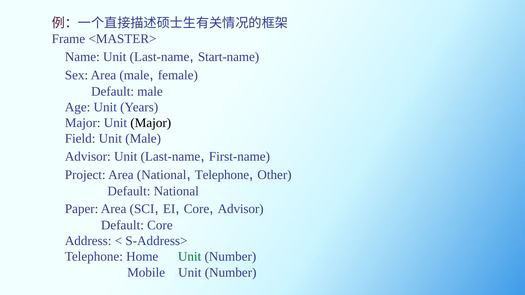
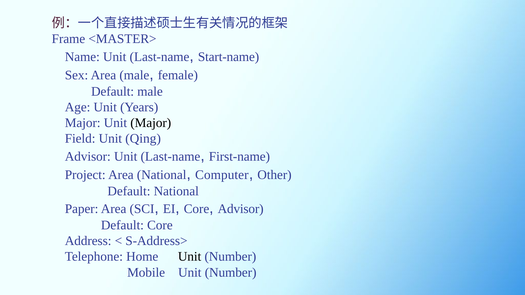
Unit Male: Male -> Qing
Telephone at (222, 175): Telephone -> Computer
Unit at (190, 257) colour: green -> black
